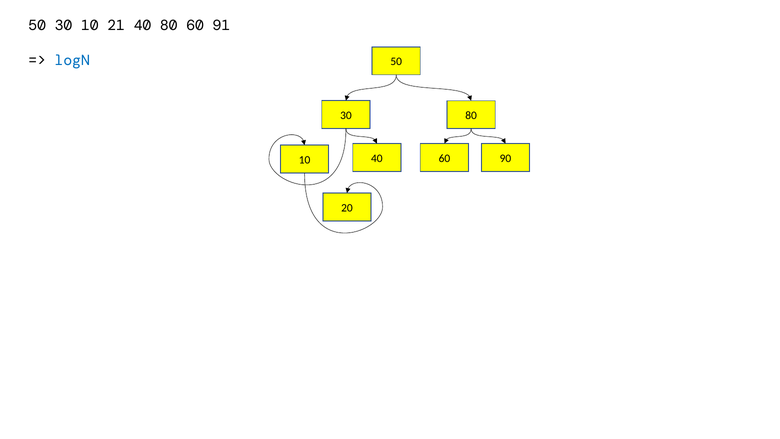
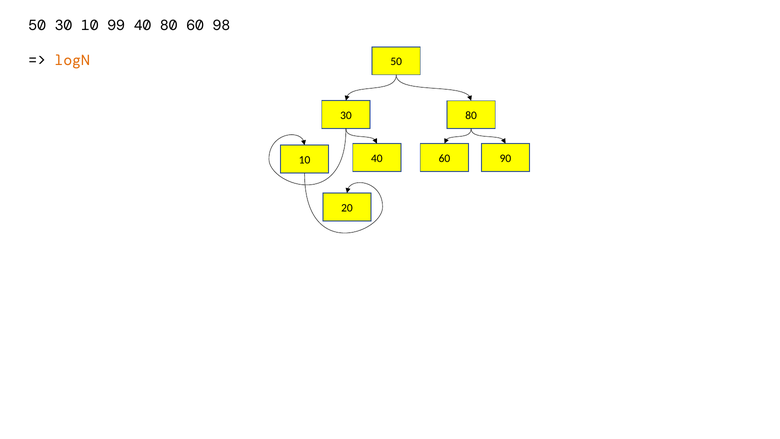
21: 21 -> 99
91: 91 -> 98
logN colour: blue -> orange
